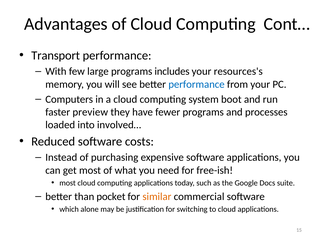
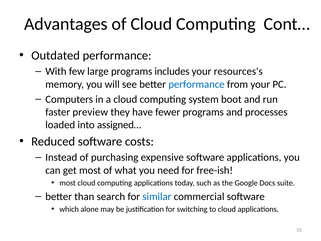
Transport: Transport -> Outdated
involved…: involved… -> assigned…
pocket: pocket -> search
similar colour: orange -> blue
